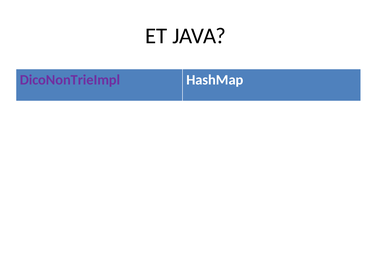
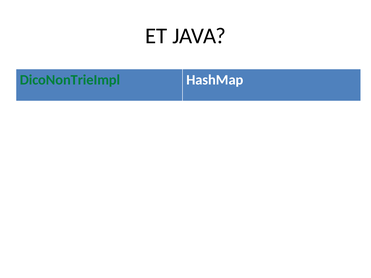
DicoNonTrieImpl colour: purple -> green
